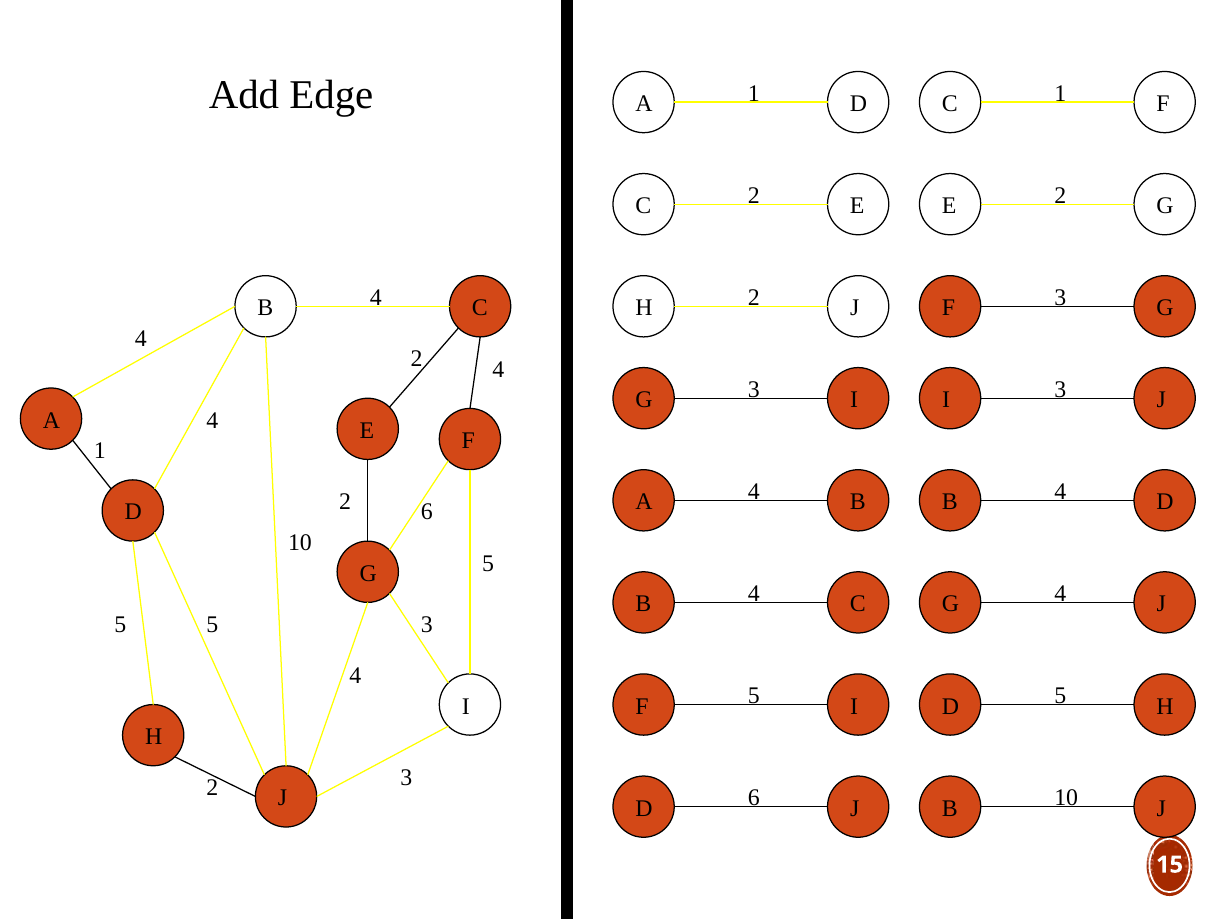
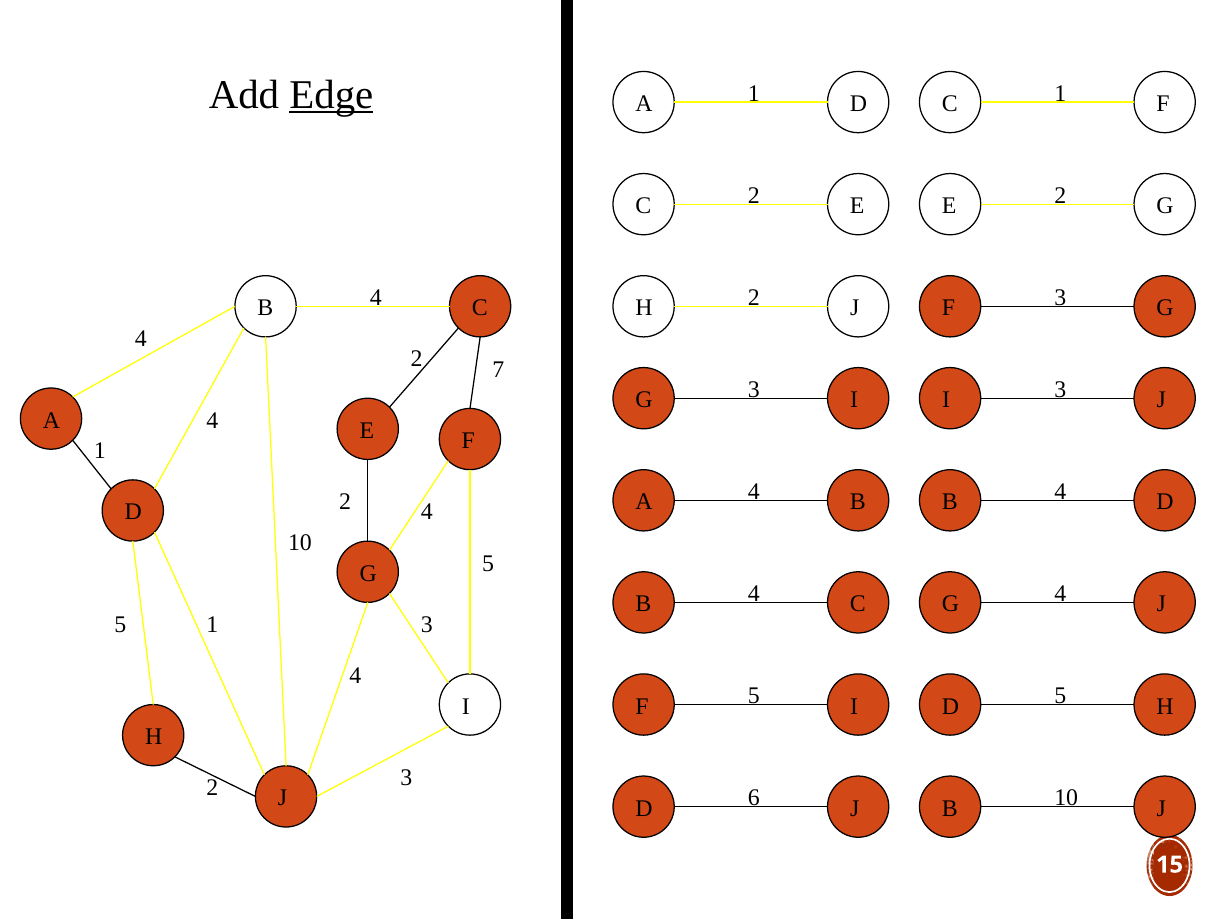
Edge underline: none -> present
2 4: 4 -> 7
2 6: 6 -> 4
5 5: 5 -> 1
